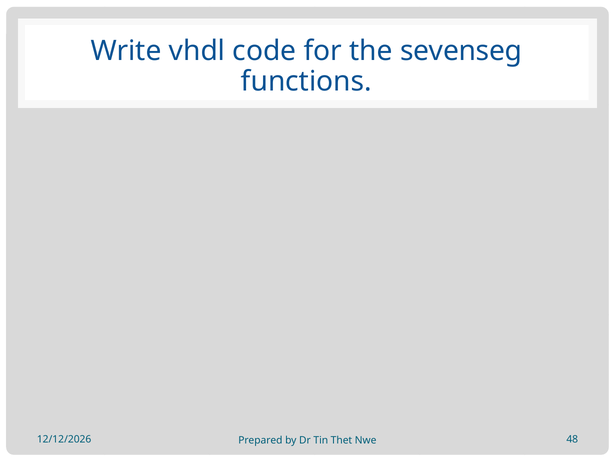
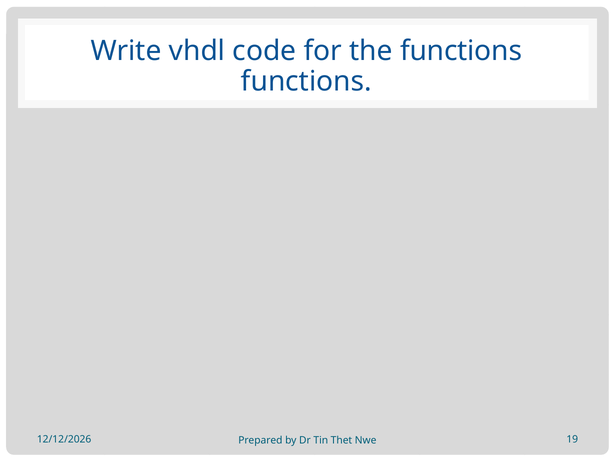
the sevenseg: sevenseg -> functions
48: 48 -> 19
